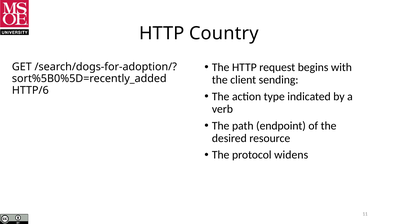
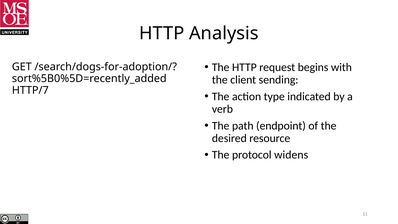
Country: Country -> Analysis
HTTP/6: HTTP/6 -> HTTP/7
